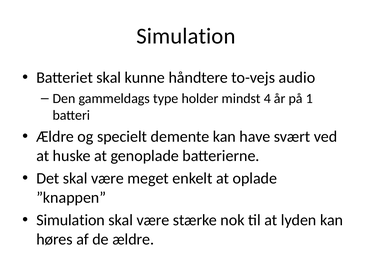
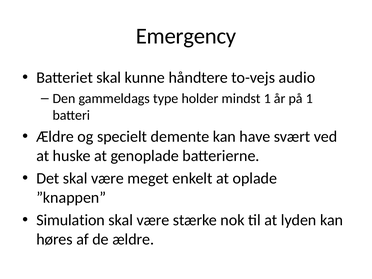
Simulation at (186, 36): Simulation -> Emergency
mindst 4: 4 -> 1
